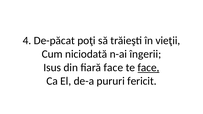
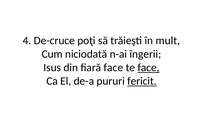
De-păcat: De-păcat -> De-cruce
vieţii: vieţii -> mult
fericit underline: none -> present
